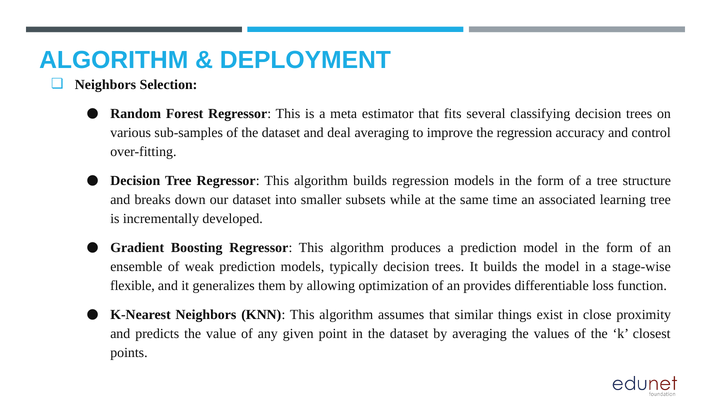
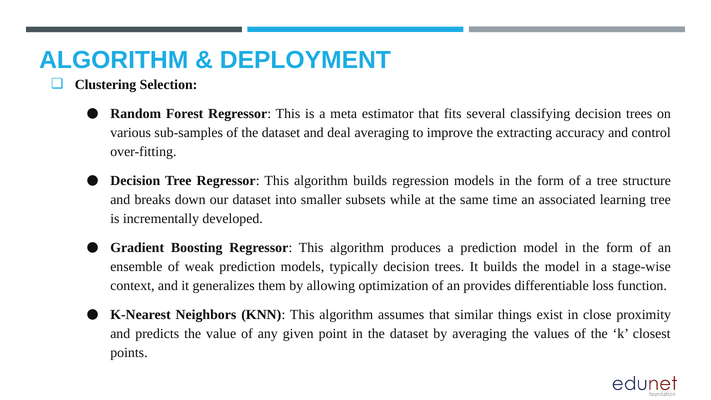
Neighbors at (105, 85): Neighbors -> Clustering
the regression: regression -> extracting
flexible: flexible -> context
